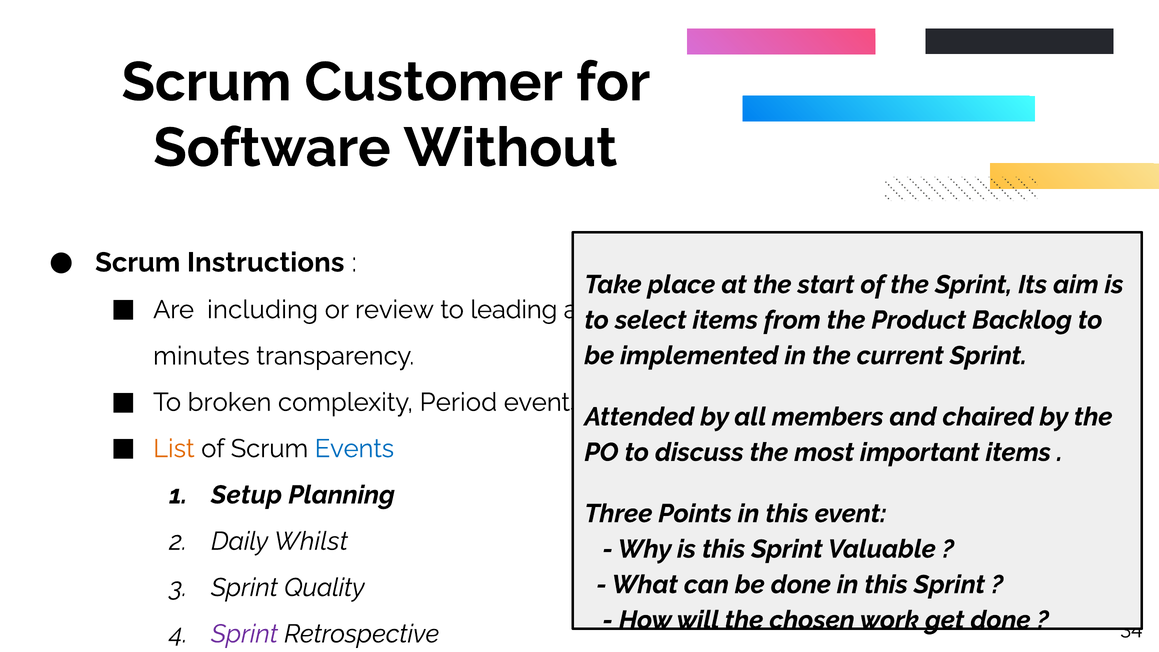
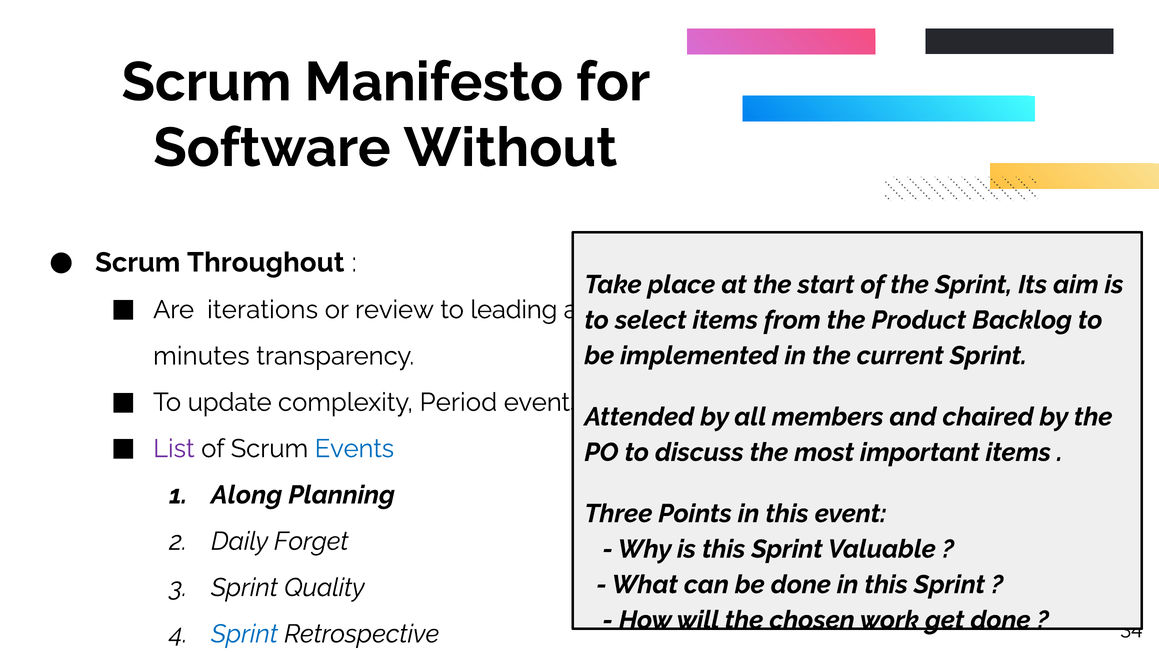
Customer: Customer -> Manifesto
Instructions: Instructions -> Throughout
including: including -> iterations
broken: broken -> update
List colour: orange -> purple
Setup: Setup -> Along
Whilst: Whilst -> Forget
Sprint at (245, 634) colour: purple -> blue
